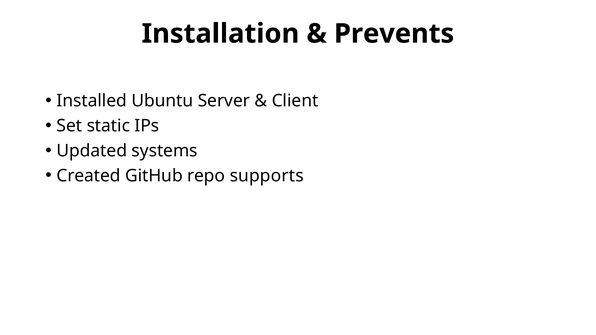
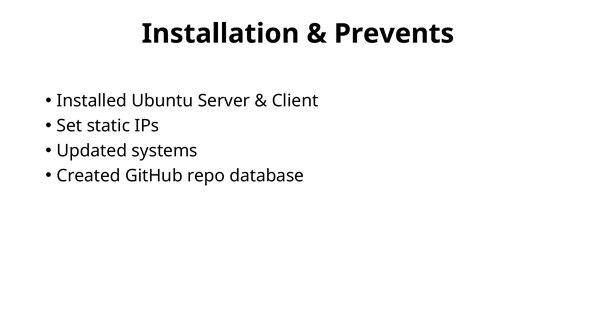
supports: supports -> database
